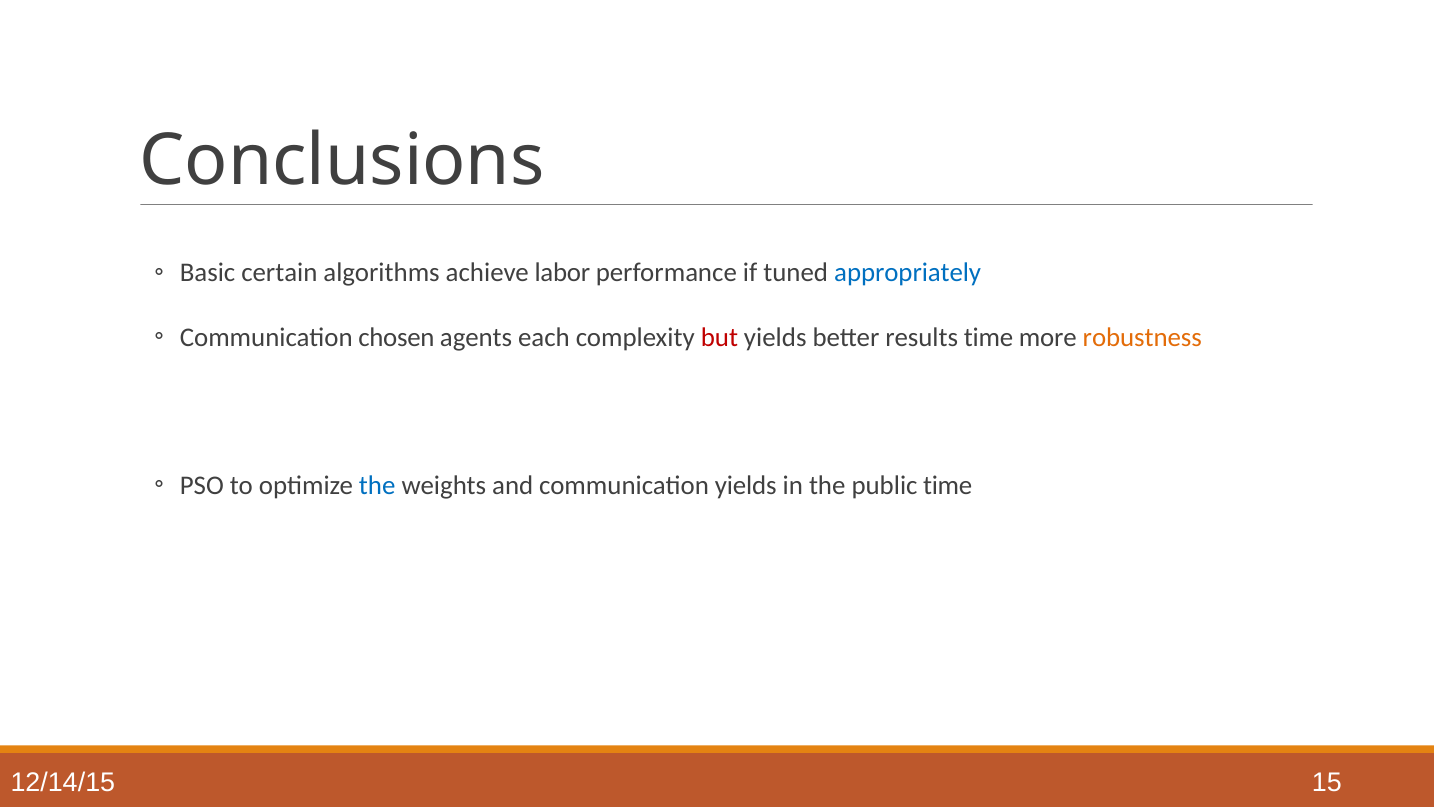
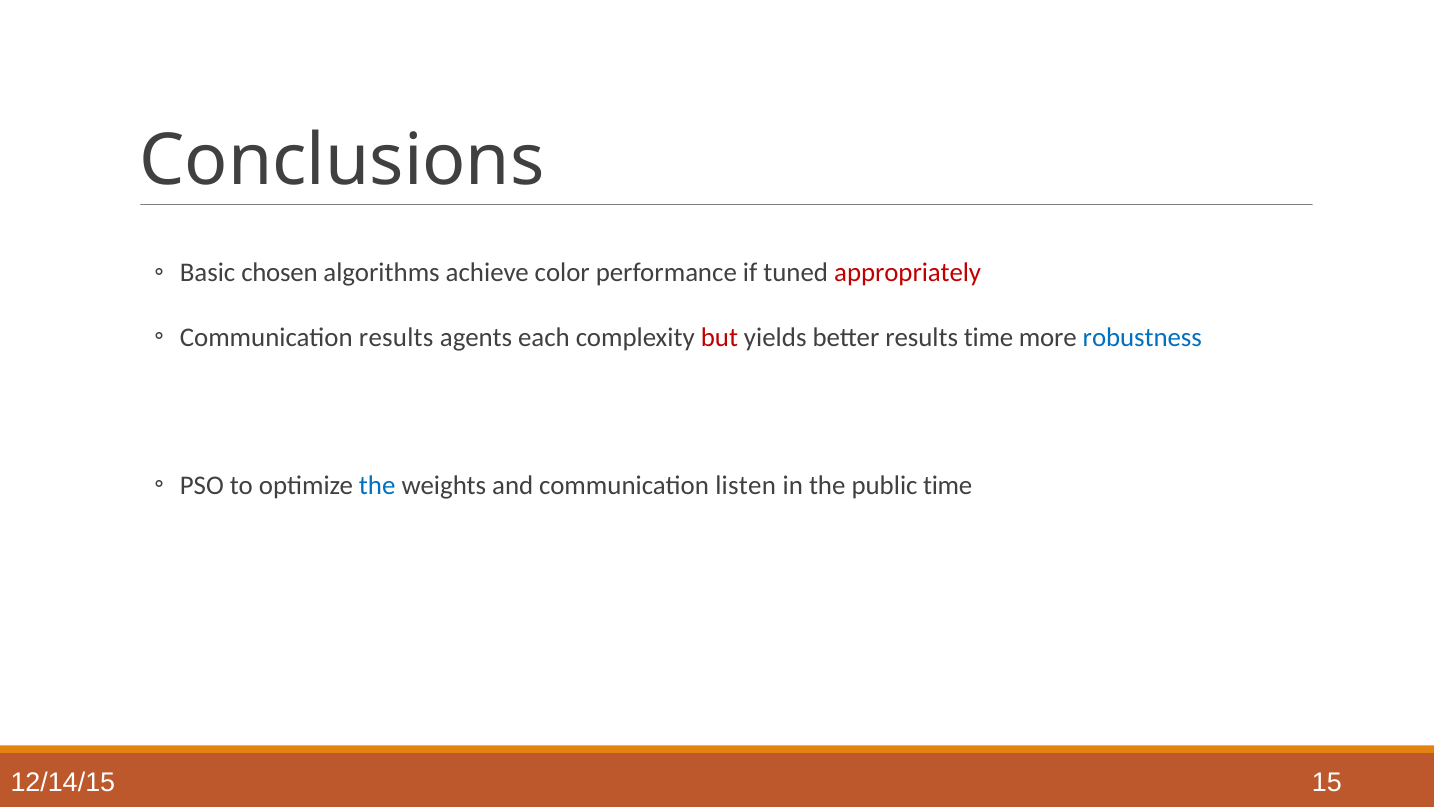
certain: certain -> chosen
labor: labor -> color
appropriately colour: blue -> red
Communication chosen: chosen -> results
robustness colour: orange -> blue
communication yields: yields -> listen
